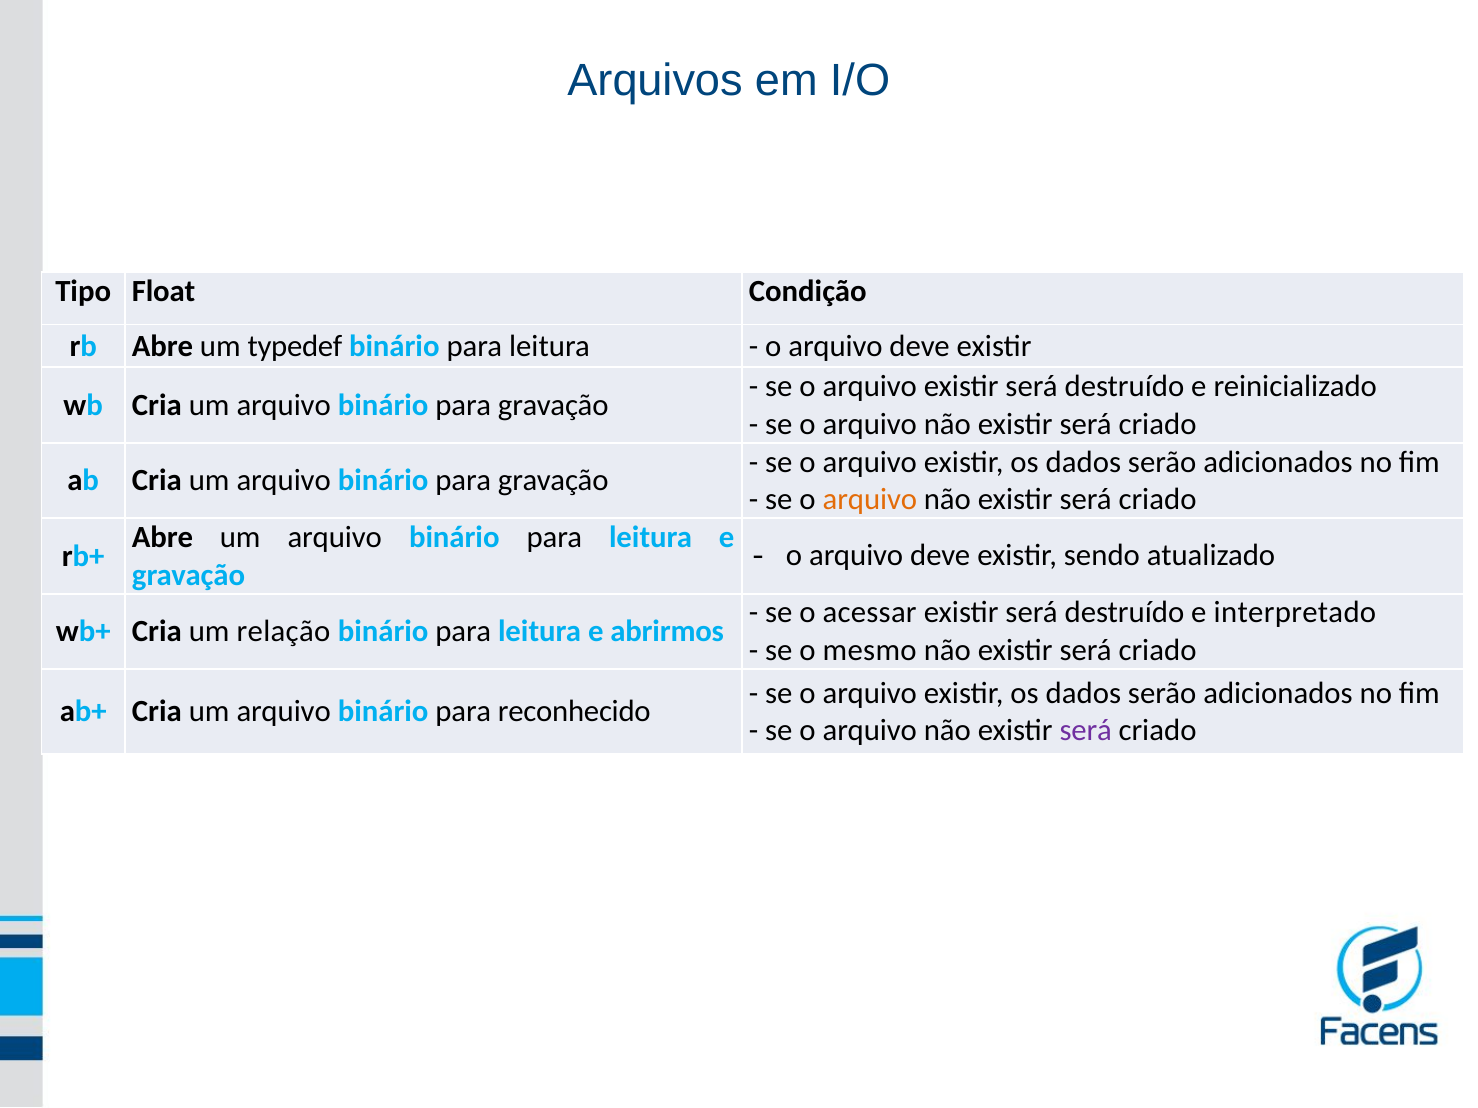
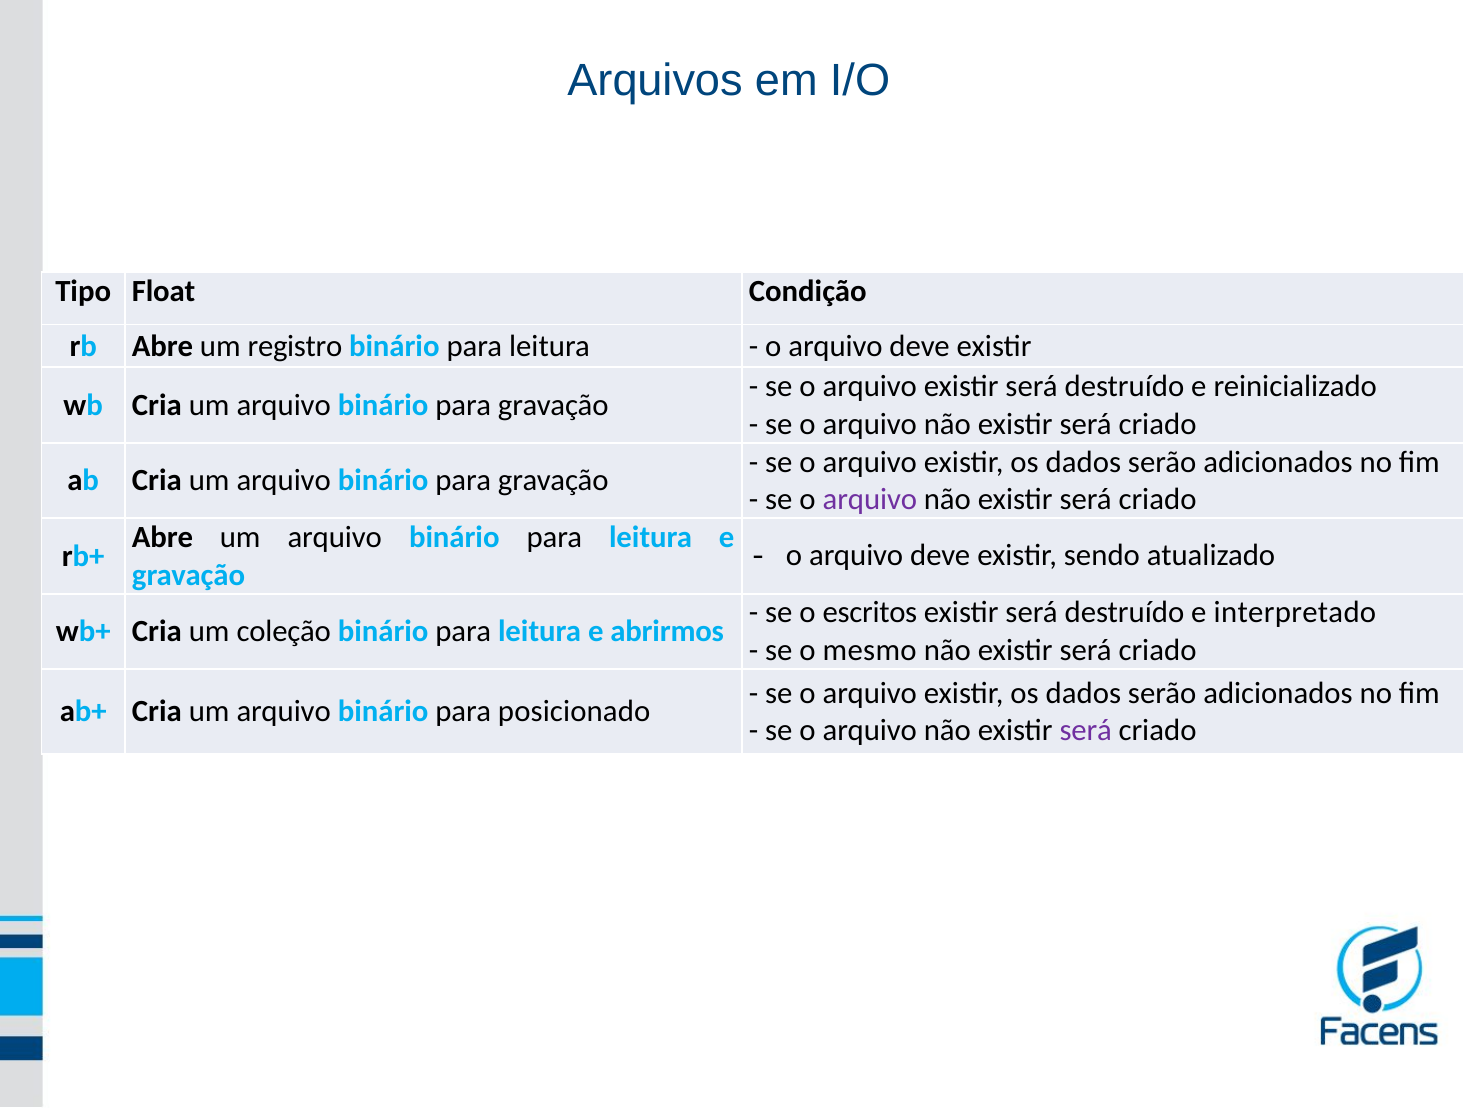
typedef: typedef -> registro
arquivo at (870, 500) colour: orange -> purple
acessar: acessar -> escritos
relação: relação -> coleção
reconhecido: reconhecido -> posicionado
